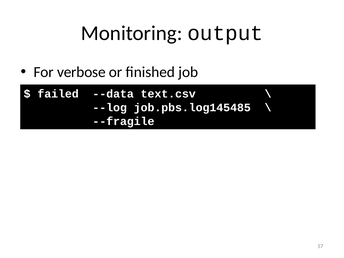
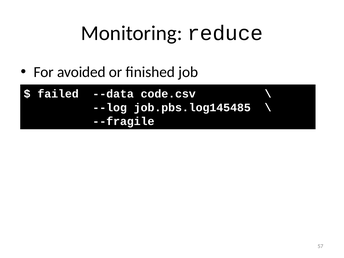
output: output -> reduce
verbose: verbose -> avoided
text.csv: text.csv -> code.csv
